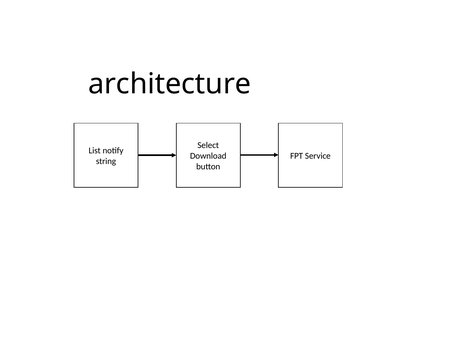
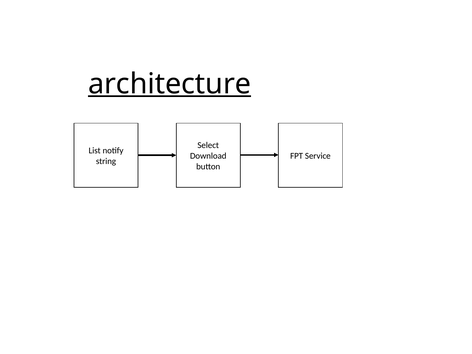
architecture underline: none -> present
